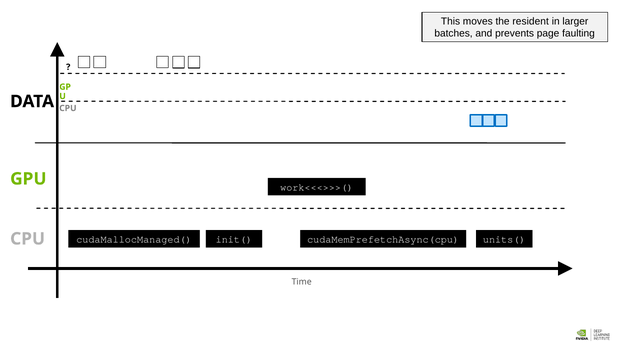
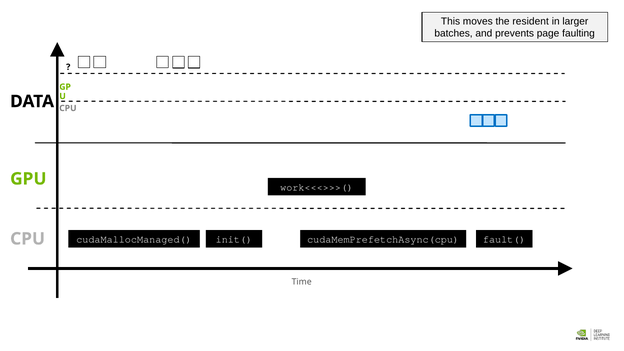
units(: units( -> fault(
